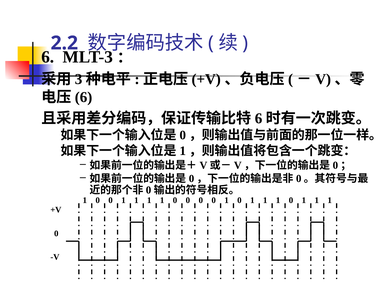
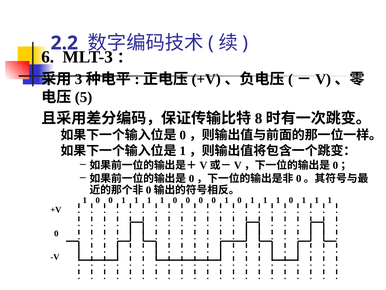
6 at (84, 97): 6 -> 5
6 at (259, 118): 6 -> 8
